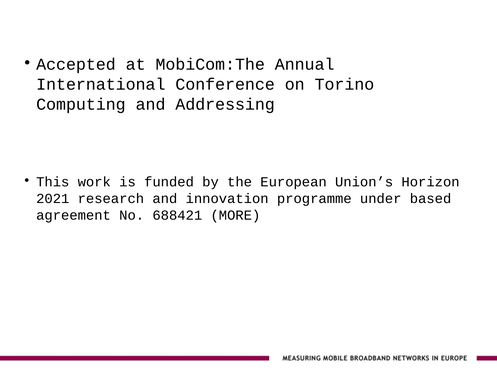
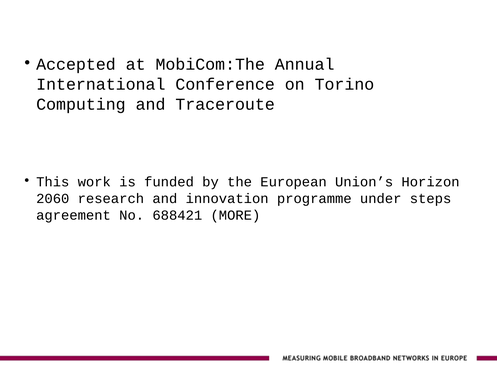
Addressing: Addressing -> Traceroute
2021: 2021 -> 2060
based: based -> steps
